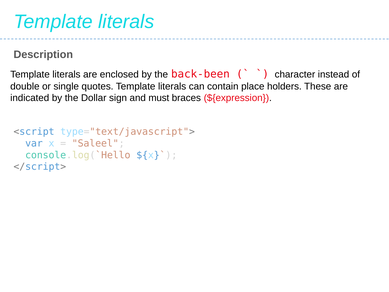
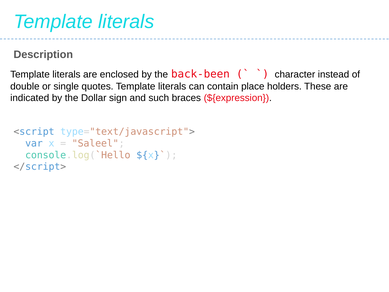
must: must -> such
